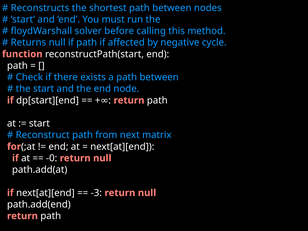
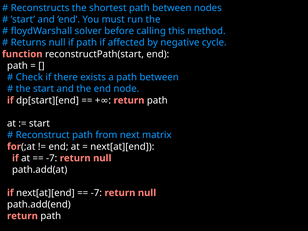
-0 at (52, 158): -0 -> -7
-3 at (96, 193): -3 -> -7
